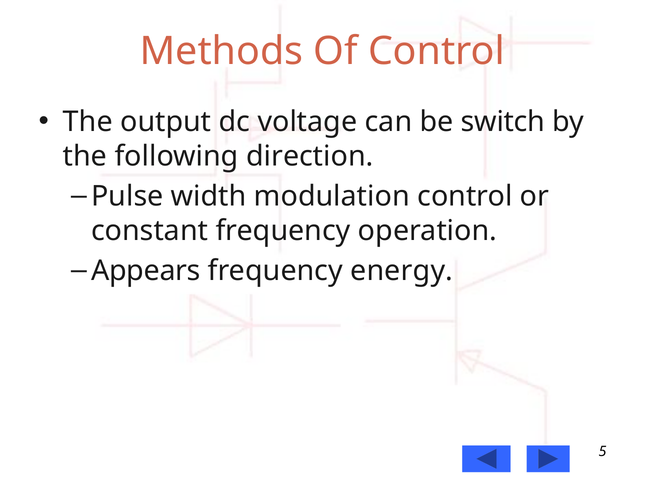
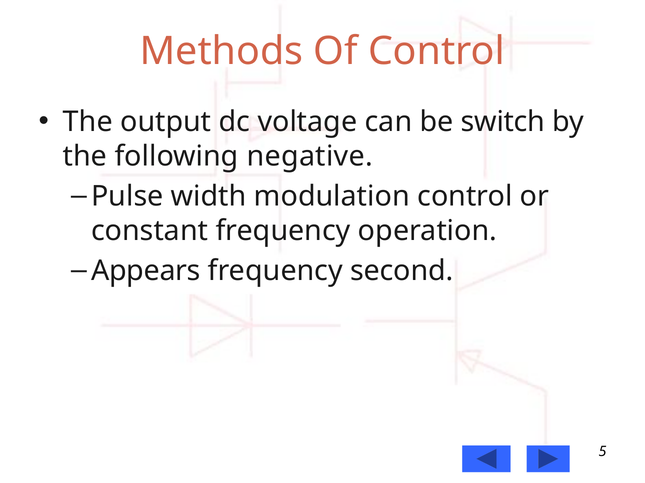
direction: direction -> negative
energy: energy -> second
